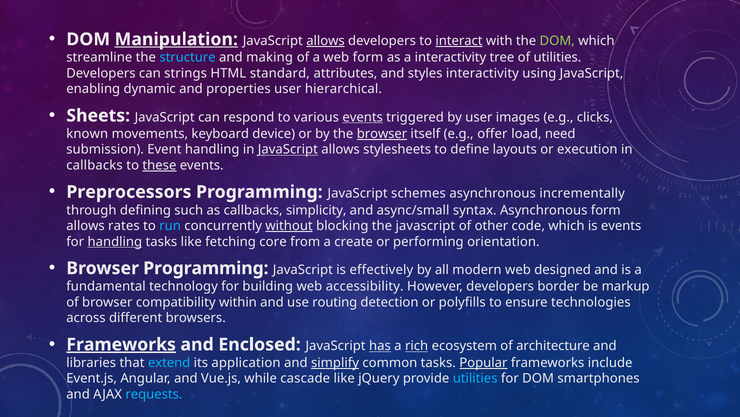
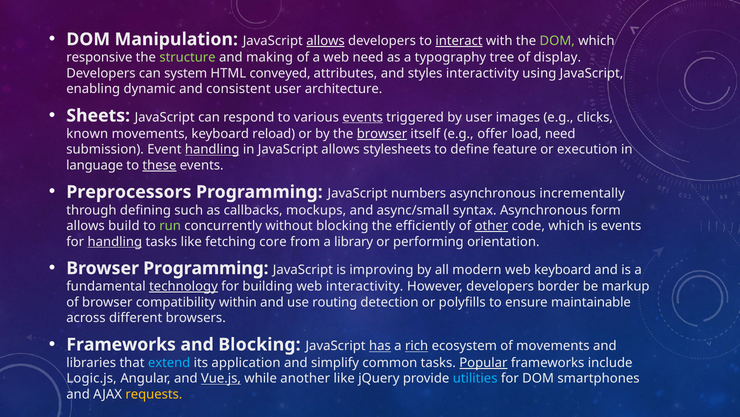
Manipulation underline: present -> none
streamline: streamline -> responsive
structure colour: light blue -> light green
web form: form -> need
a interactivity: interactivity -> typography
of utilities: utilities -> display
strings: strings -> system
standard: standard -> conveyed
properties: properties -> consistent
hierarchical: hierarchical -> architecture
device: device -> reload
handling at (212, 149) underline: none -> present
JavaScript at (288, 149) underline: present -> none
layouts: layouts -> feature
callbacks at (95, 165): callbacks -> language
schemes: schemes -> numbers
simplicity: simplicity -> mockups
rates: rates -> build
run colour: light blue -> light green
without underline: present -> none
the javascript: javascript -> efficiently
other underline: none -> present
create: create -> library
effectively: effectively -> improving
web designed: designed -> keyboard
technology underline: none -> present
web accessibility: accessibility -> interactivity
technologies: technologies -> maintainable
Frameworks at (121, 344) underline: present -> none
and Enclosed: Enclosed -> Blocking
of architecture: architecture -> movements
simplify underline: present -> none
Event.js: Event.js -> Logic.js
Vue.js underline: none -> present
cascade: cascade -> another
requests colour: light blue -> yellow
